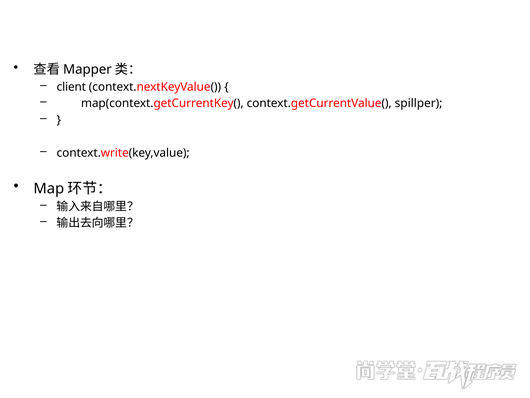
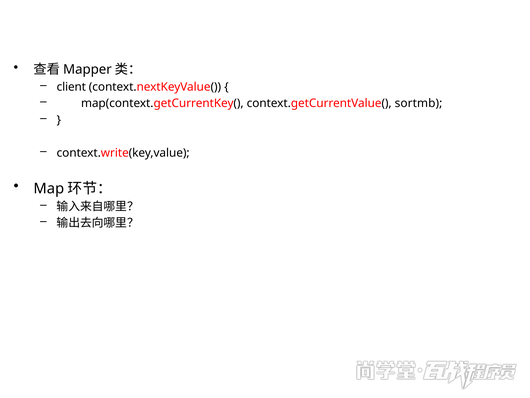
spillper: spillper -> sortmb
